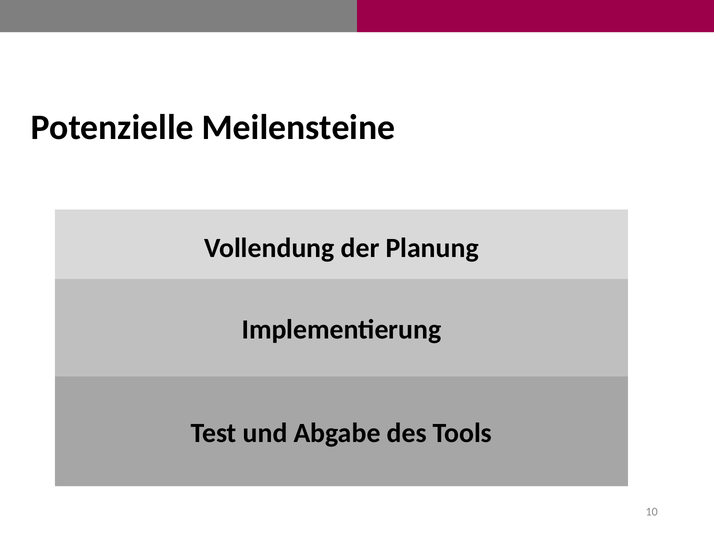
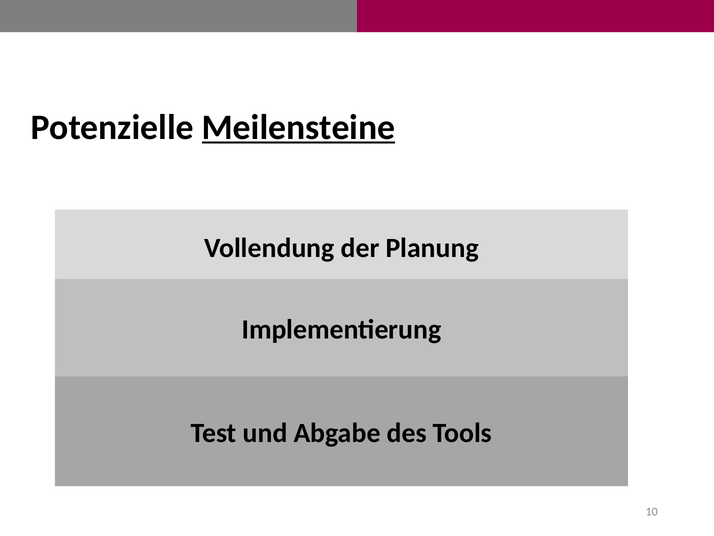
Meilensteine underline: none -> present
